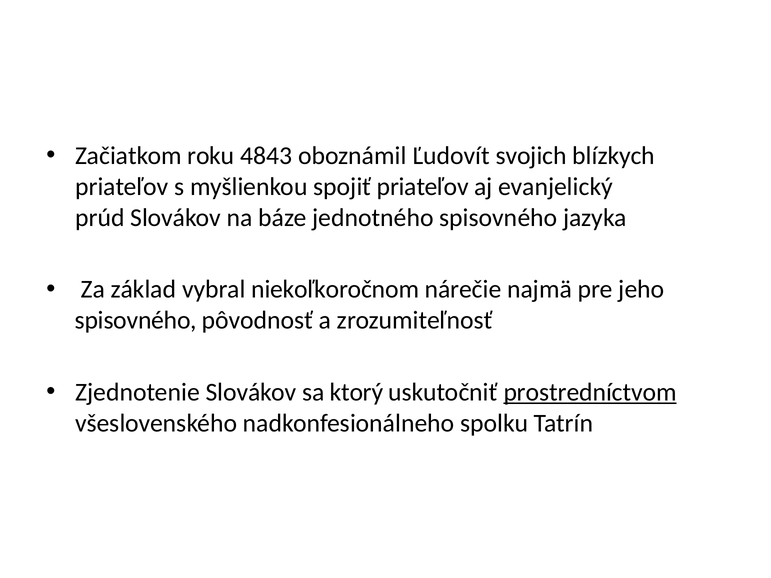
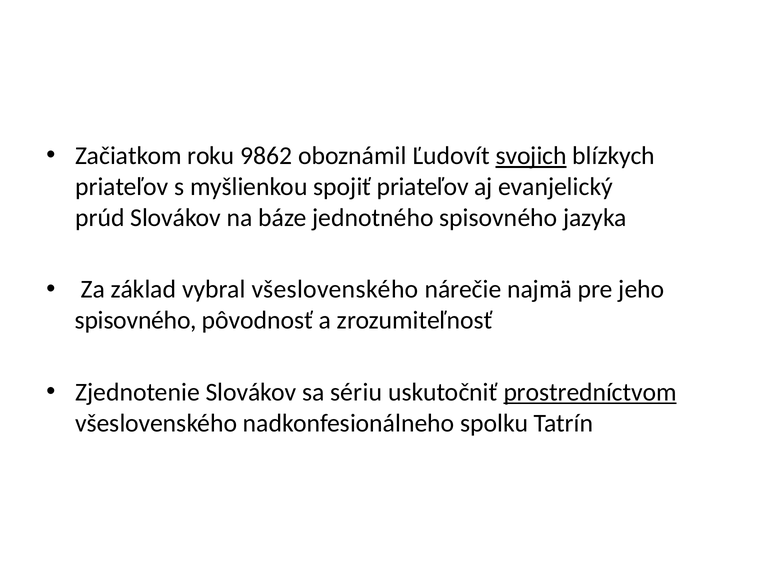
4843: 4843 -> 9862
svojich underline: none -> present
vybral niekoľkoročnom: niekoľkoročnom -> všeslovenského
ktorý: ktorý -> sériu
